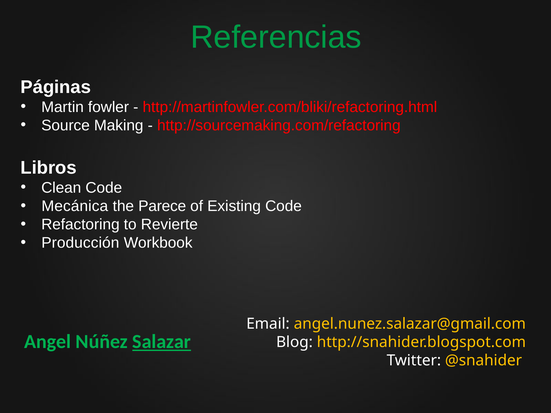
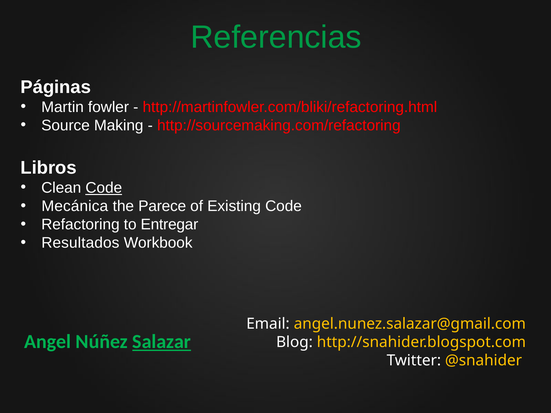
Code at (104, 188) underline: none -> present
Revierte: Revierte -> Entregar
Producción: Producción -> Resultados
